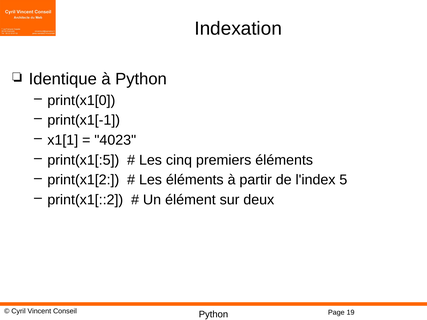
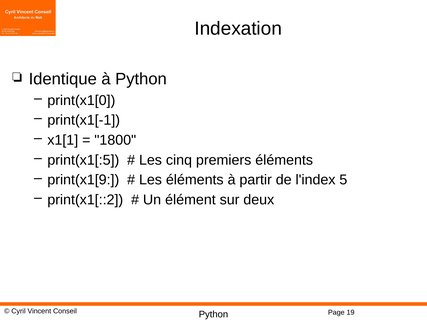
4023: 4023 -> 1800
print(x1[2: print(x1[2 -> print(x1[9
